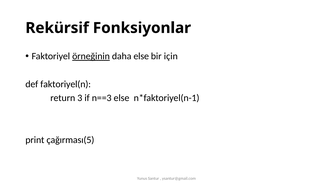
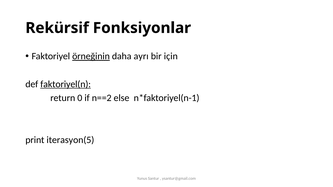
daha else: else -> ayrı
faktoriyel(n underline: none -> present
3: 3 -> 0
n==3: n==3 -> n==2
çağırması(5: çağırması(5 -> iterasyon(5
